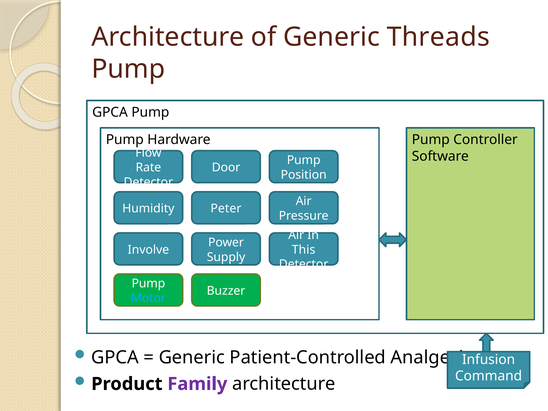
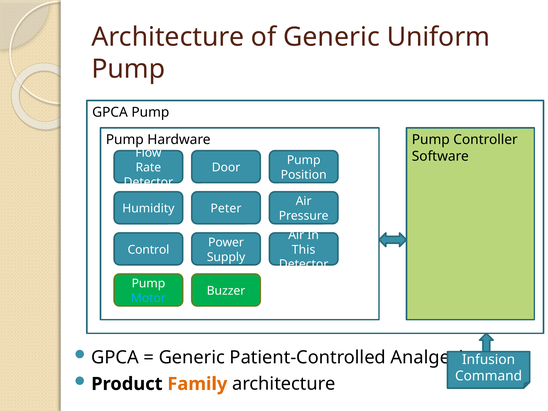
Threads: Threads -> Uniform
Involve: Involve -> Control
Family colour: purple -> orange
